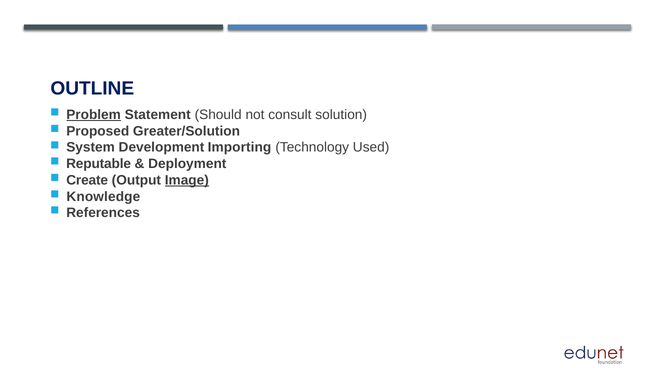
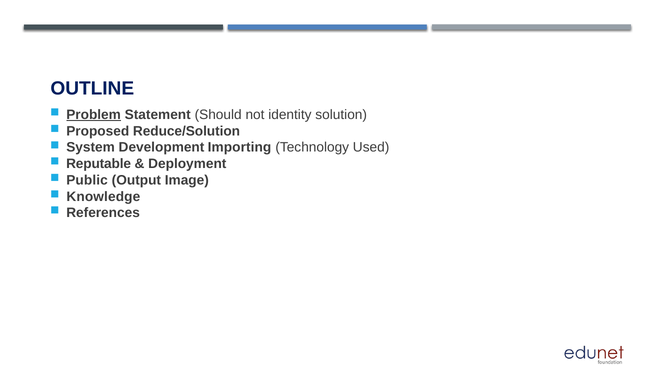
consult: consult -> identity
Greater/Solution: Greater/Solution -> Reduce/Solution
Create: Create -> Public
Image underline: present -> none
